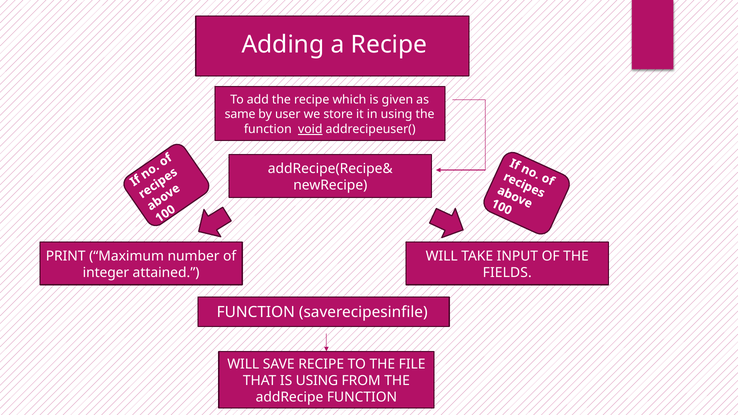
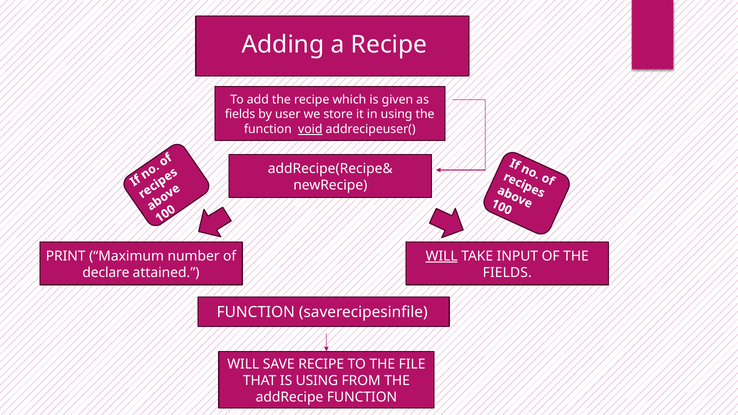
same at (240, 114): same -> fields
WILL at (442, 256) underline: none -> present
integer: integer -> declare
